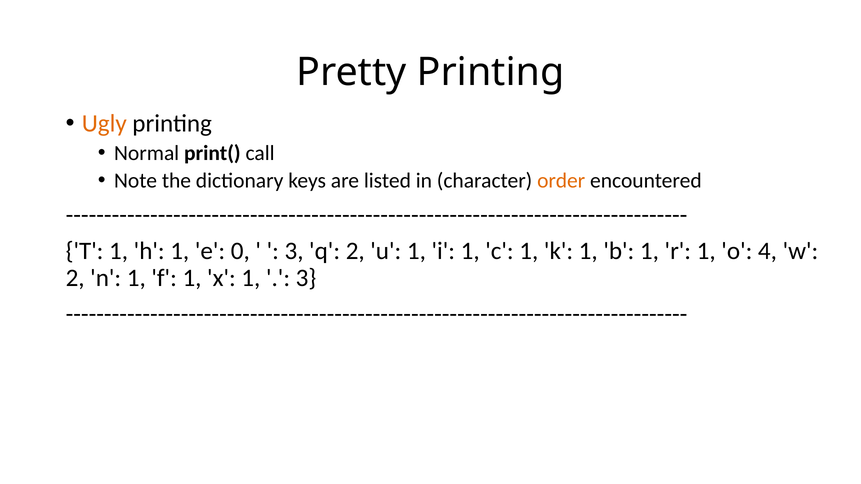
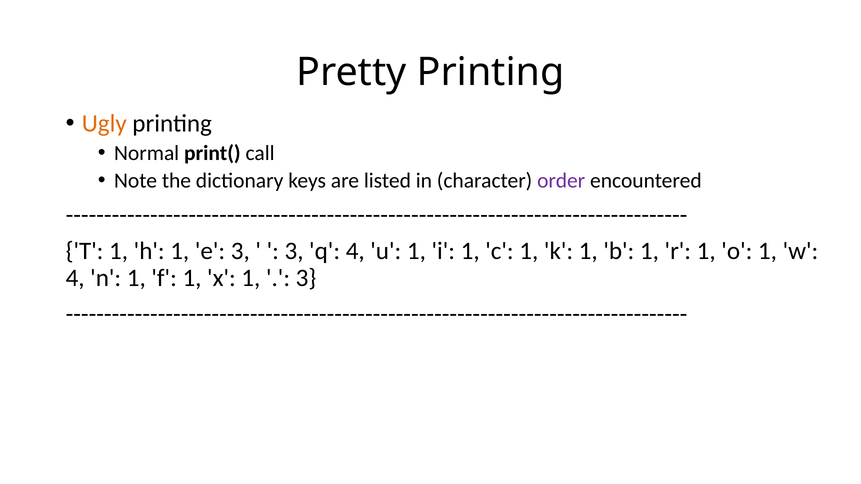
order colour: orange -> purple
e 0: 0 -> 3
q 2: 2 -> 4
o 4: 4 -> 1
2 at (75, 278): 2 -> 4
